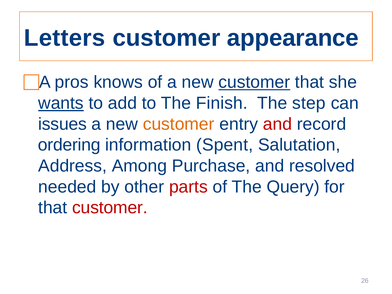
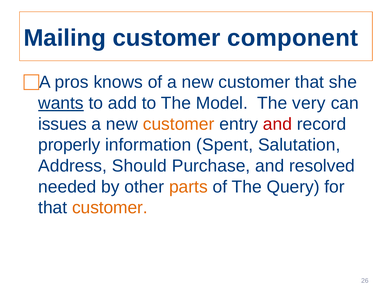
Letters: Letters -> Mailing
appearance: appearance -> component
customer at (254, 82) underline: present -> none
Finish: Finish -> Model
step: step -> very
ordering: ordering -> properly
Among: Among -> Should
parts colour: red -> orange
customer at (110, 208) colour: red -> orange
